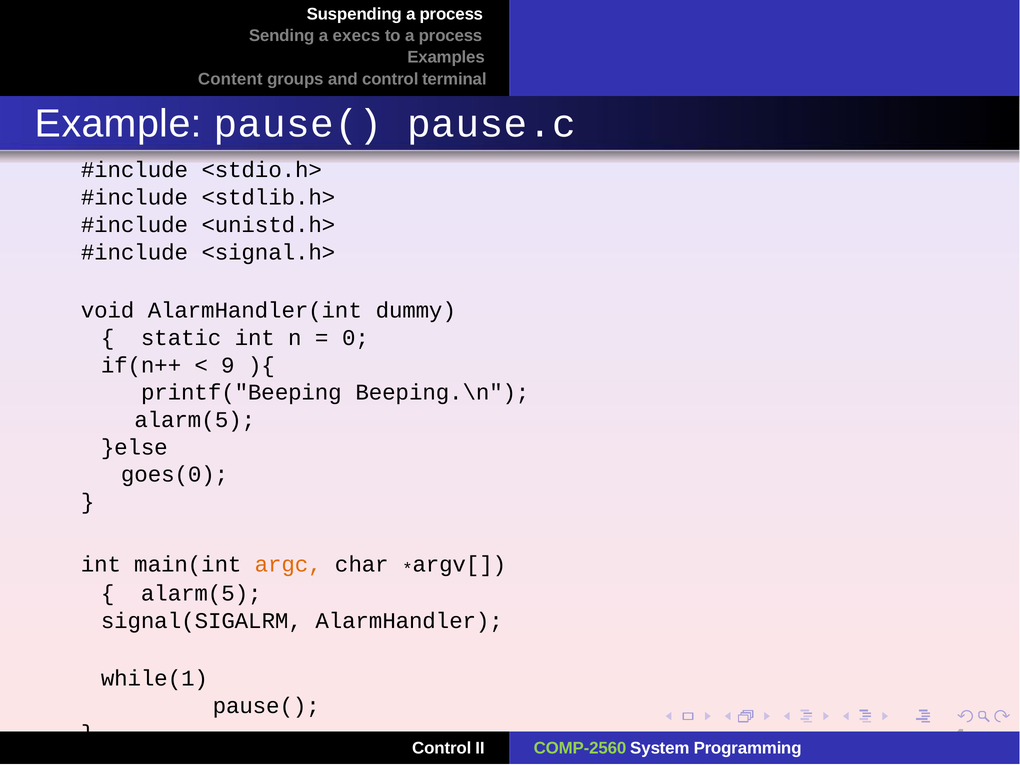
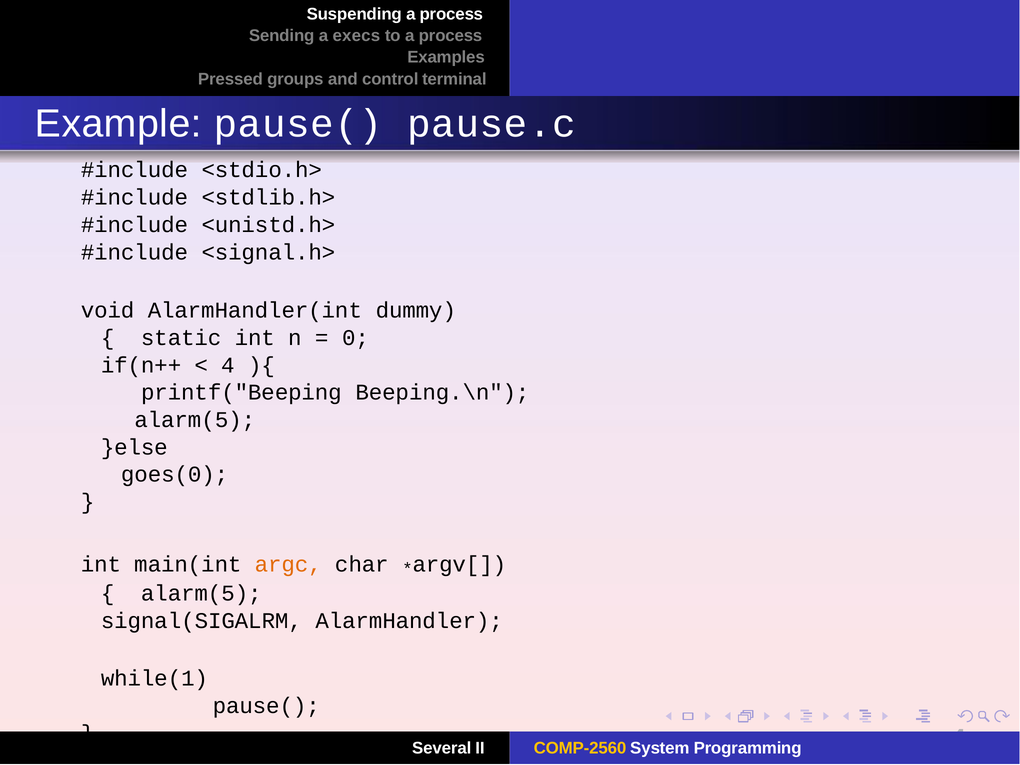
Content: Content -> Pressed
9 at (228, 365): 9 -> 4
Control at (442, 749): Control -> Several
COMP-2560 colour: light green -> yellow
